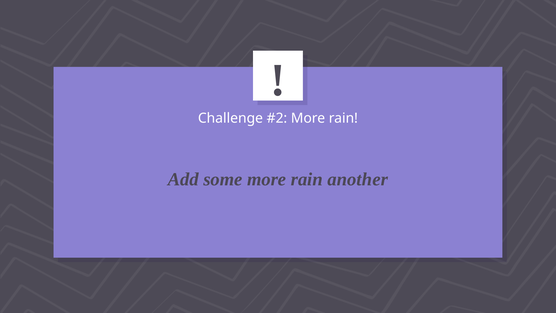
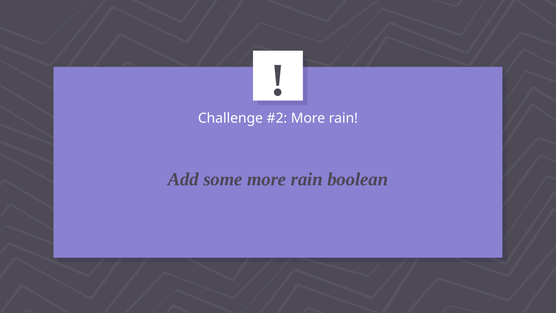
another: another -> boolean
